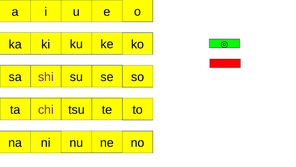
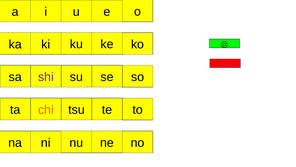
chi colour: purple -> orange
